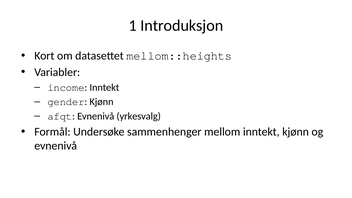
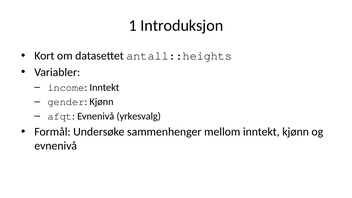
mellom::heights: mellom::heights -> antall::heights
